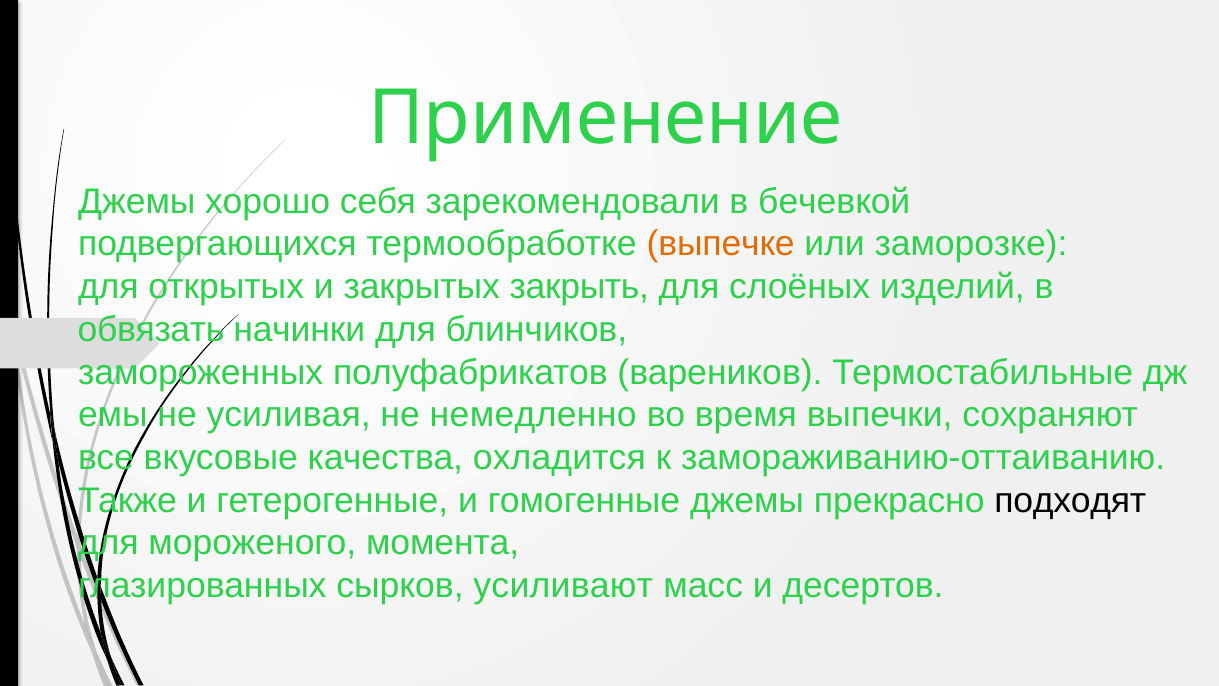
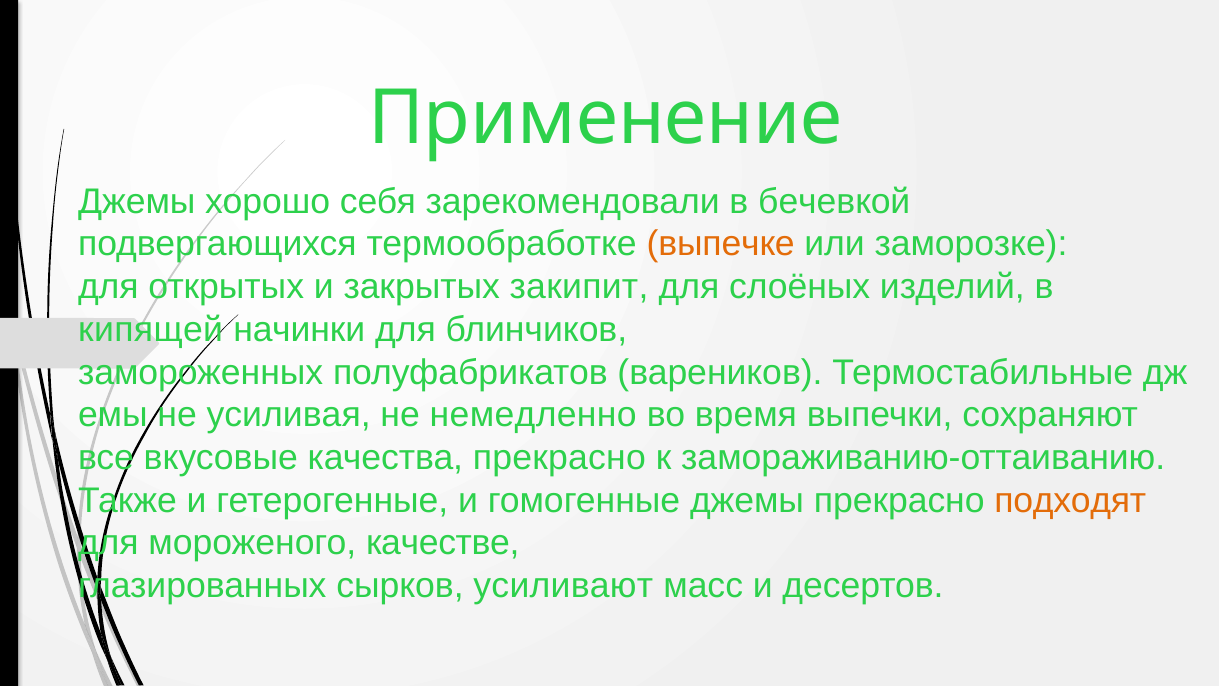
закрыть: закрыть -> закипит
обвязать: обвязать -> кипящей
качества охладится: охладится -> прекрасно
подходят colour: black -> orange
момента: момента -> качестве
